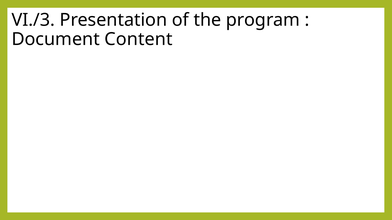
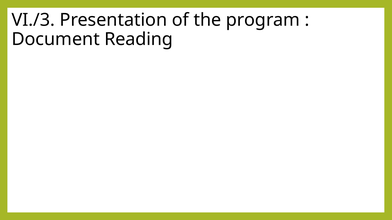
Content: Content -> Reading
